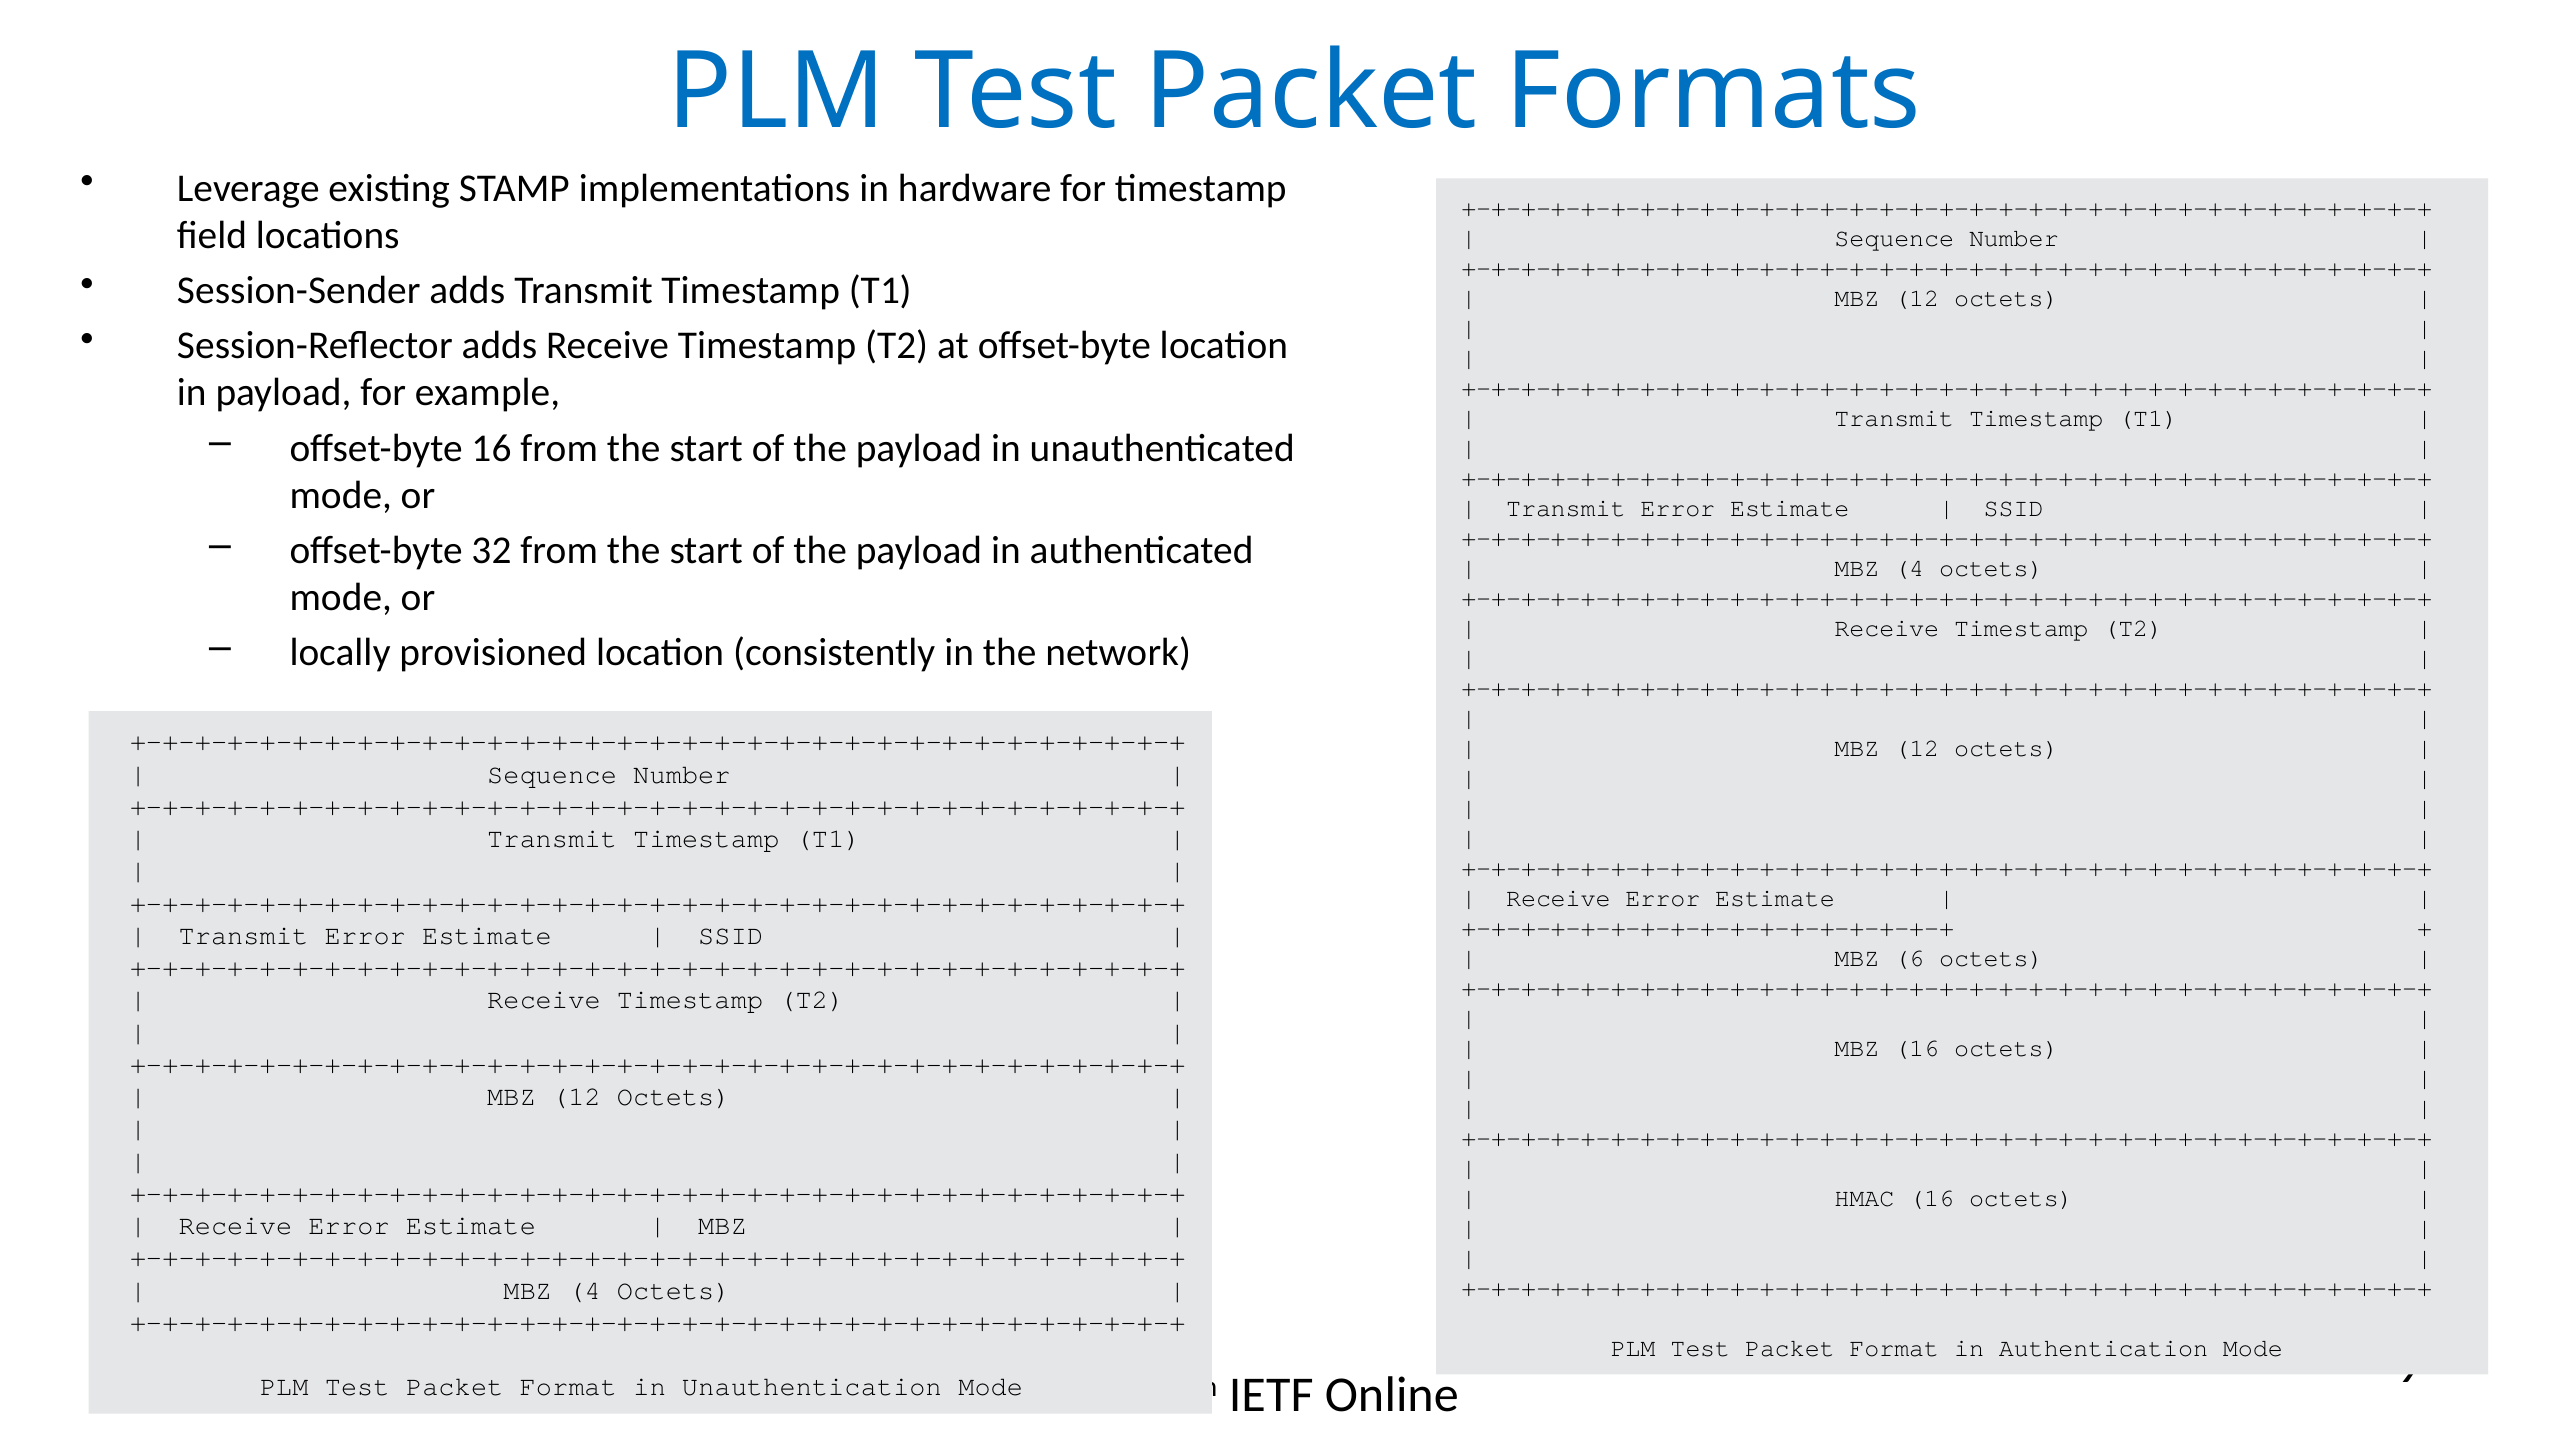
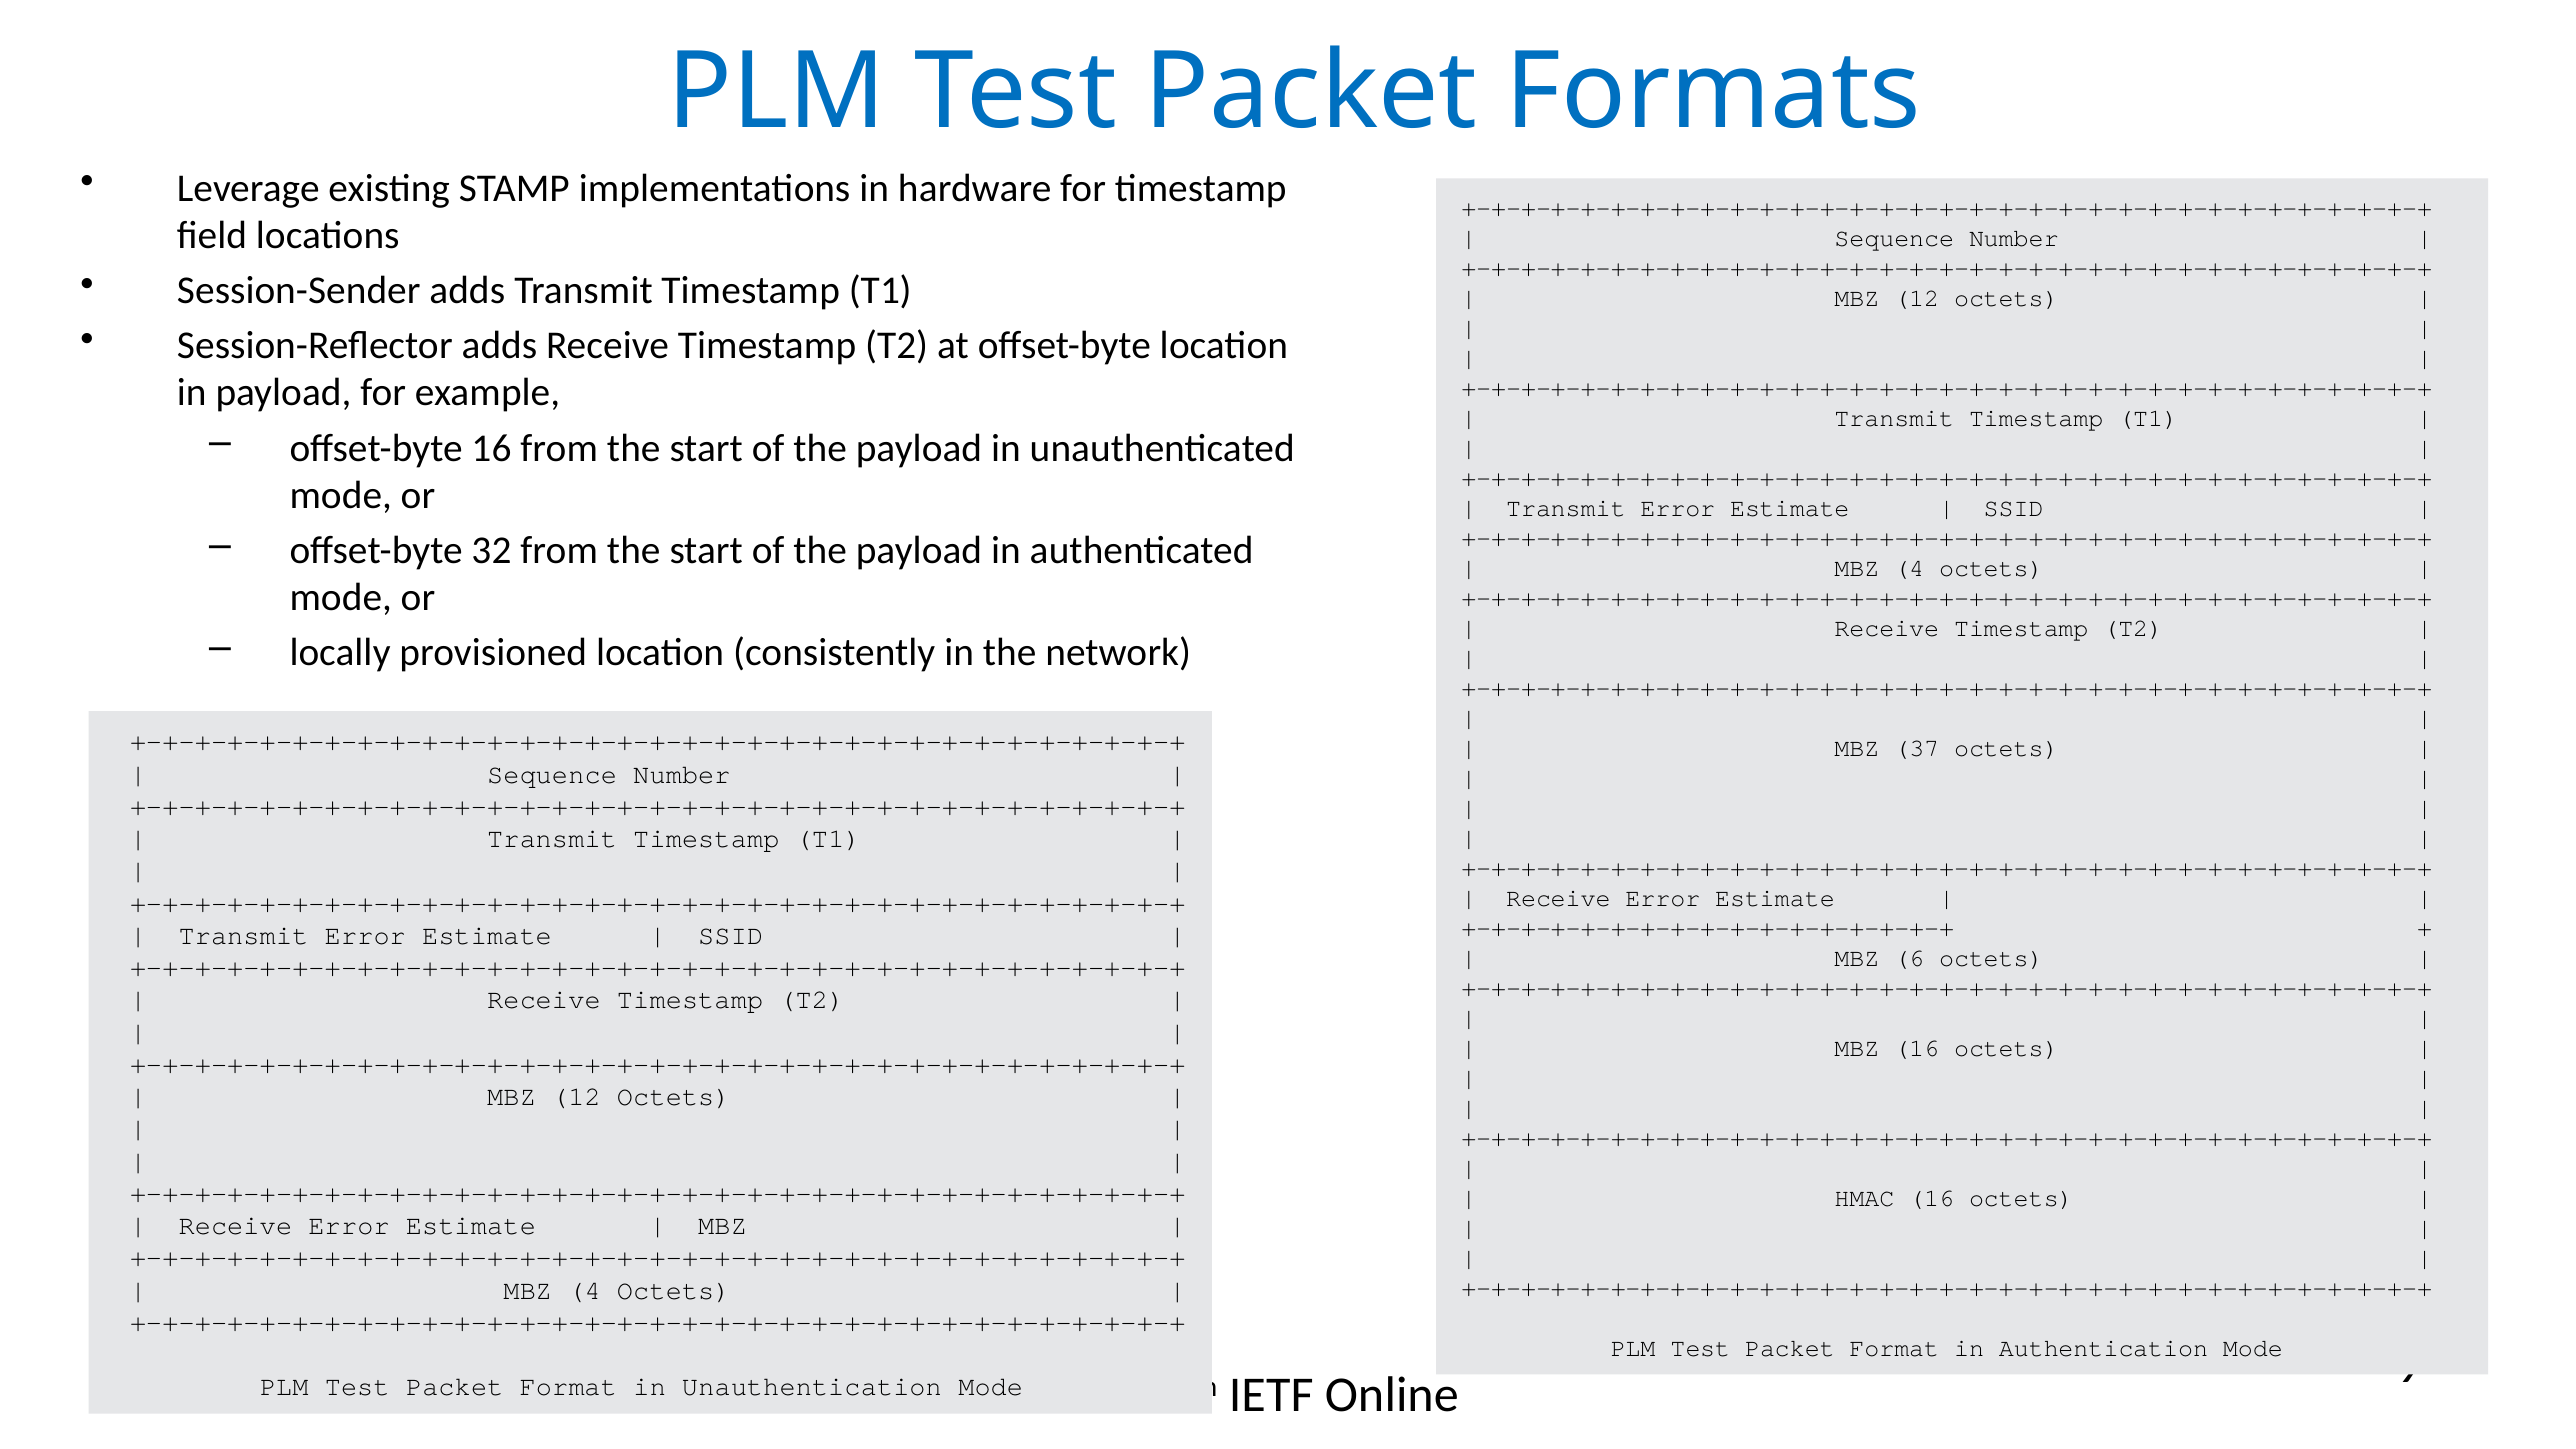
12 at (1917, 748): 12 -> 37
